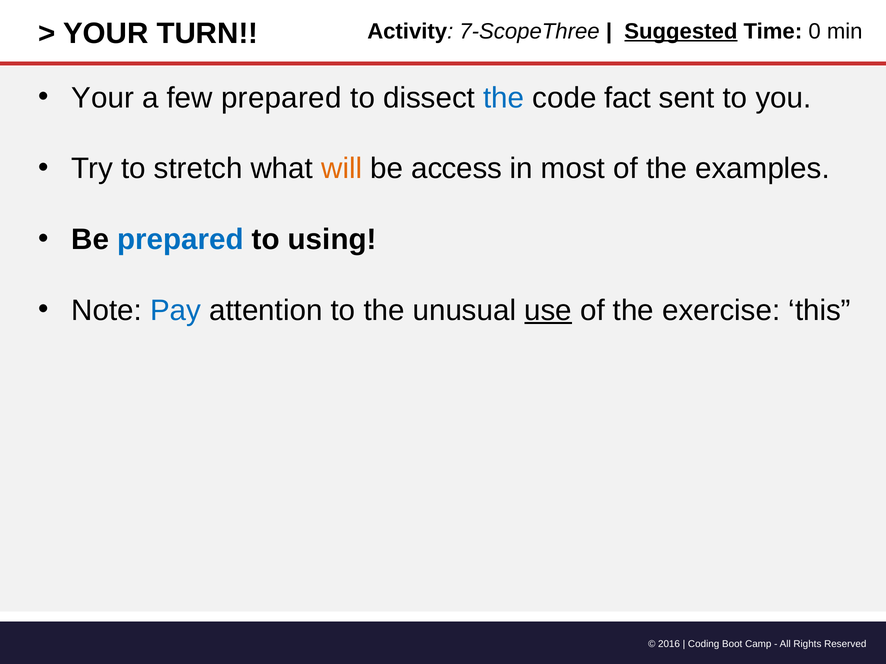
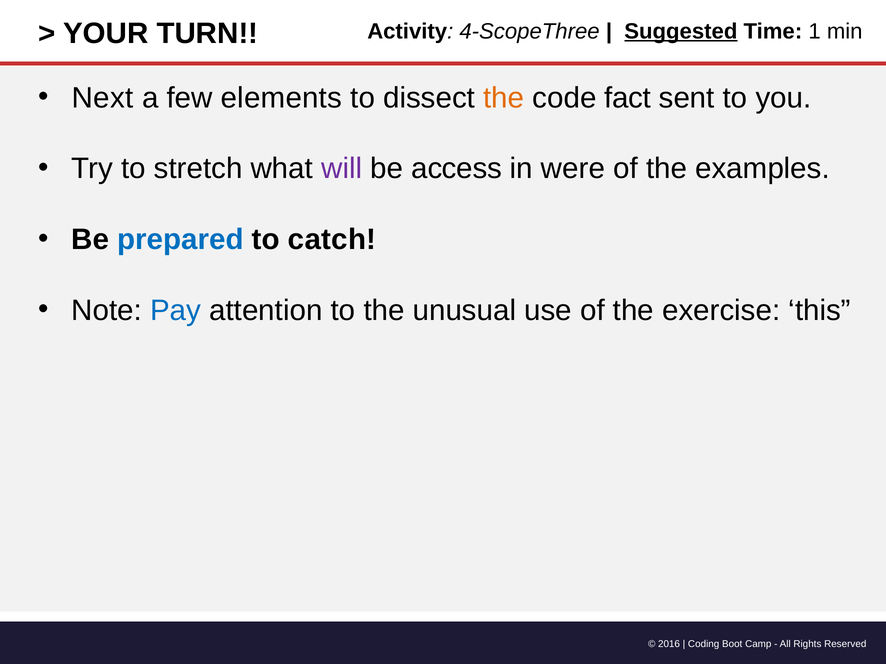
7-ScopeThree: 7-ScopeThree -> 4-ScopeThree
0: 0 -> 1
Your at (103, 98): Your -> Next
few prepared: prepared -> elements
the at (504, 98) colour: blue -> orange
will colour: orange -> purple
most: most -> were
using: using -> catch
use underline: present -> none
